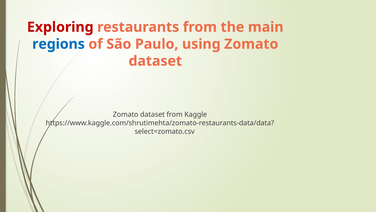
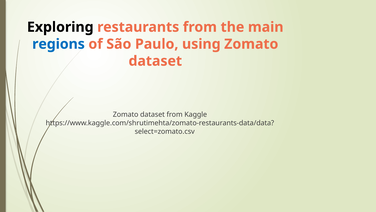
Exploring colour: red -> black
